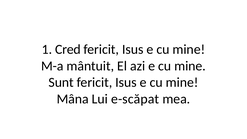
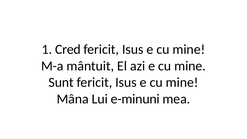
e-scăpat: e-scăpat -> e-minuni
